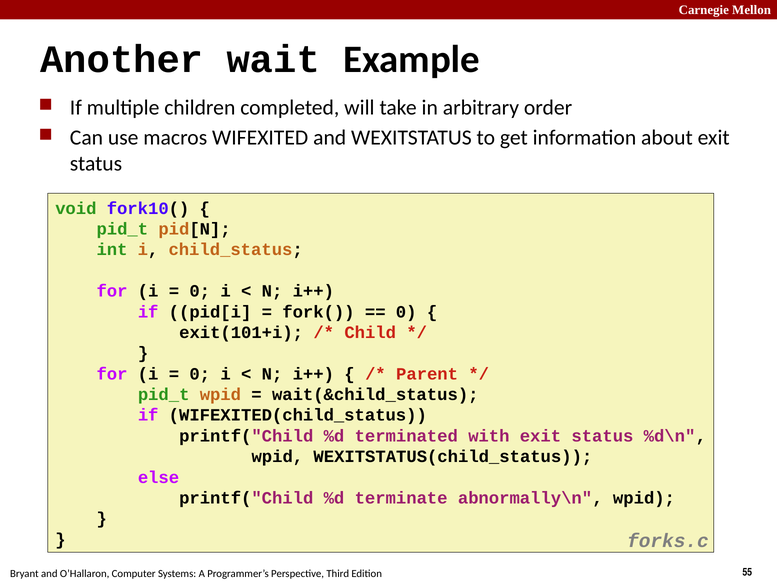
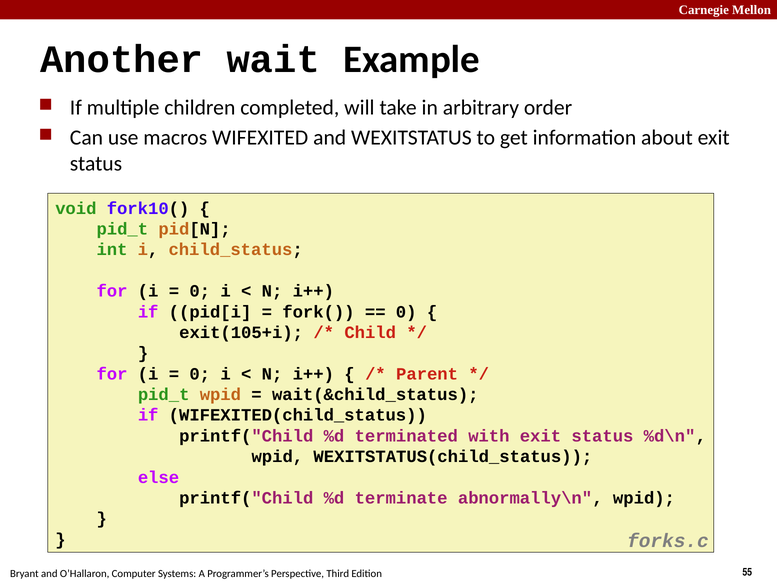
exit(101+i: exit(101+i -> exit(105+i
